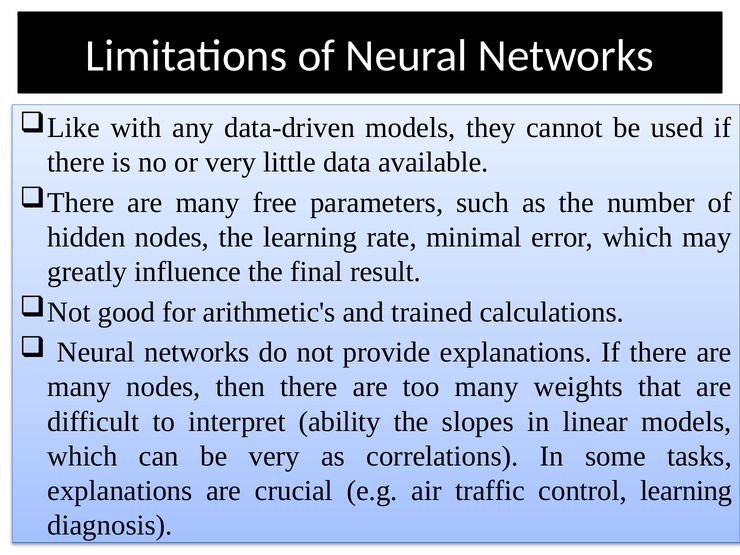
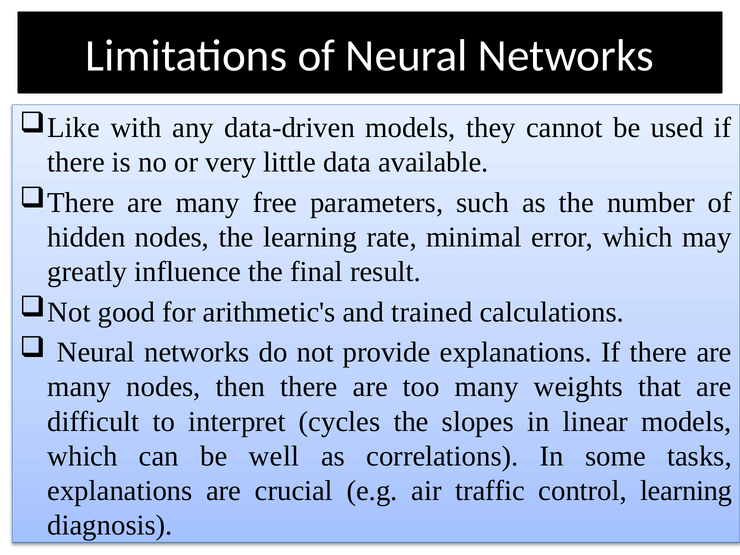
ability: ability -> cycles
be very: very -> well
